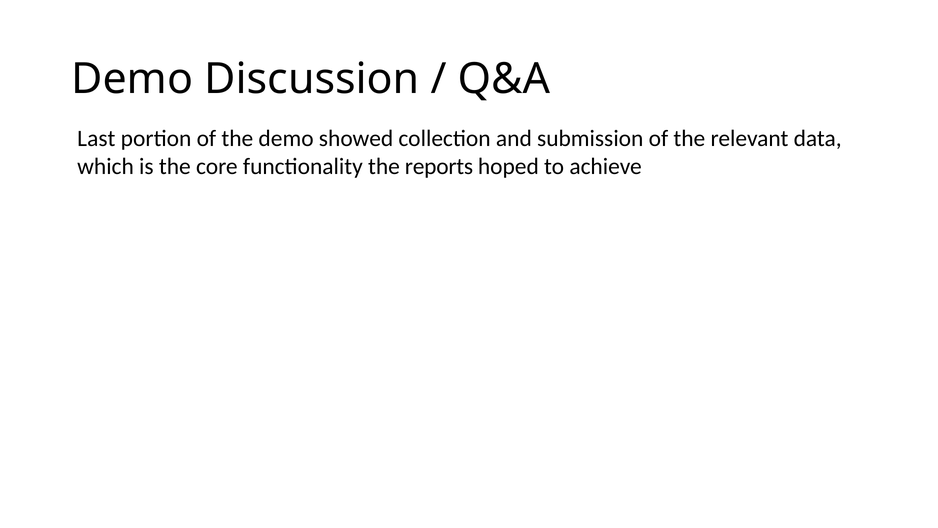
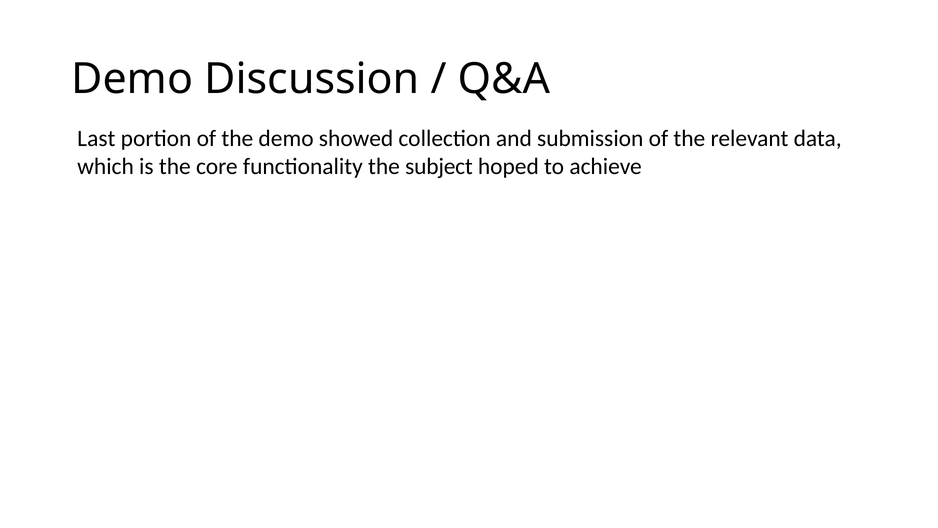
reports: reports -> subject
